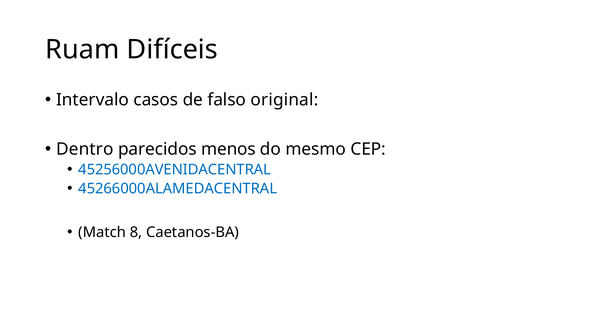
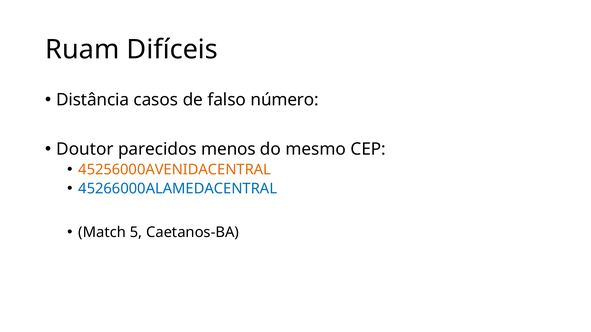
Intervalo: Intervalo -> Distância
original: original -> número
Dentro: Dentro -> Doutor
45256000AVENIDACENTRAL colour: blue -> orange
8: 8 -> 5
